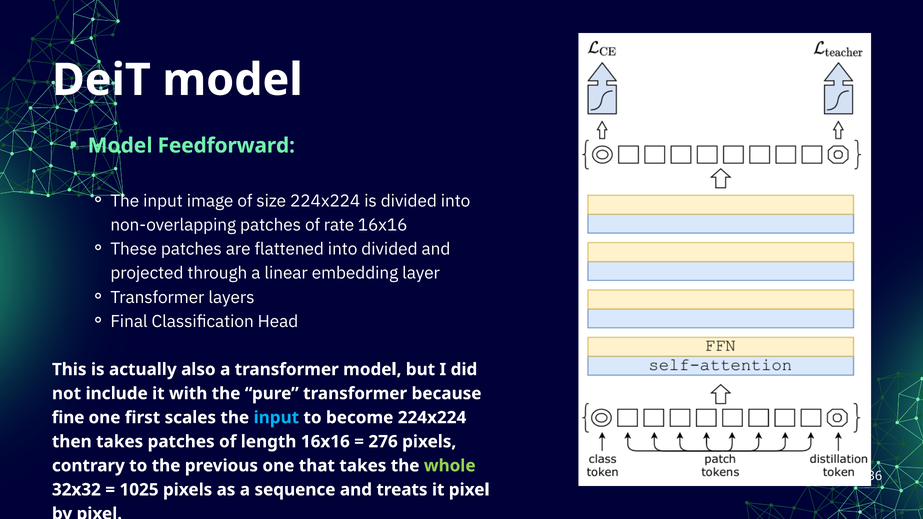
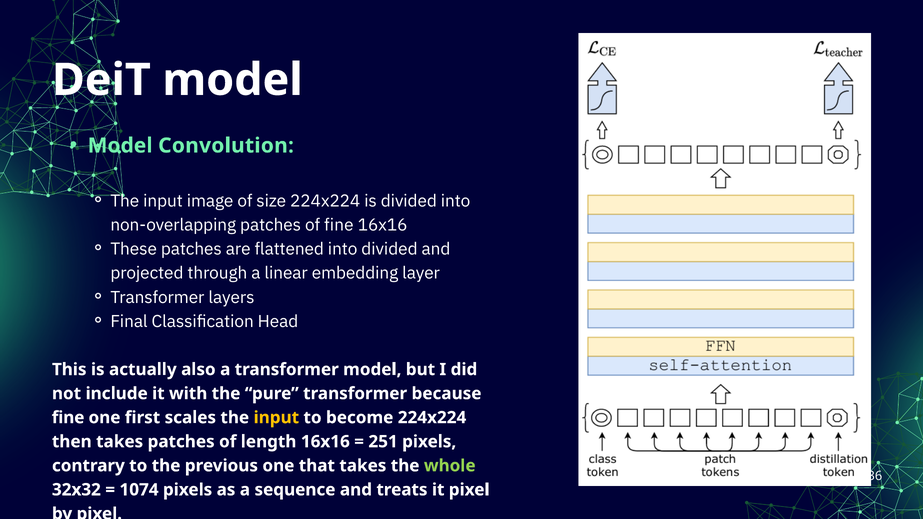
Feedforward: Feedforward -> Convolution
of rate: rate -> fine
input at (276, 418) colour: light blue -> yellow
276: 276 -> 251
1025: 1025 -> 1074
